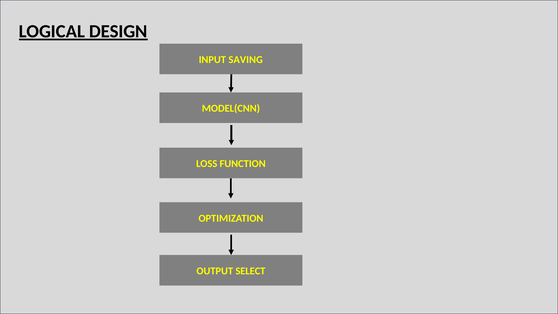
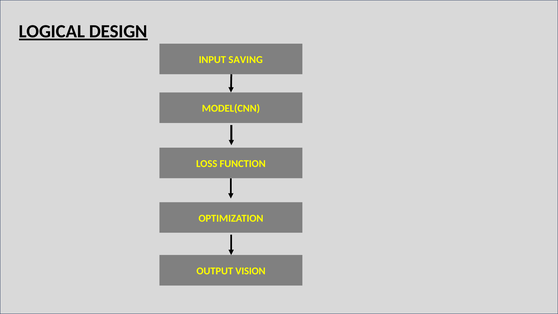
SELECT: SELECT -> VISION
